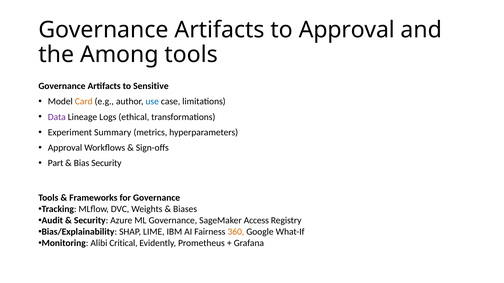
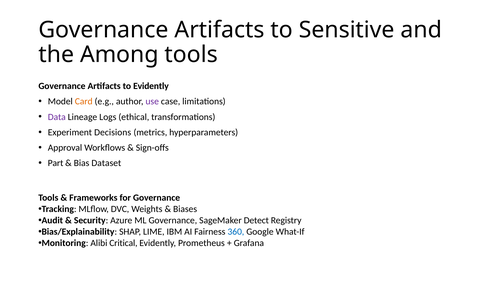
to Approval: Approval -> Sensitive
to Sensitive: Sensitive -> Evidently
use colour: blue -> purple
Summary: Summary -> Decisions
Bias Security: Security -> Dataset
Access: Access -> Detect
360 colour: orange -> blue
